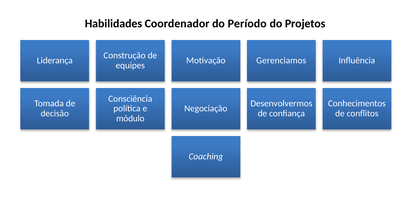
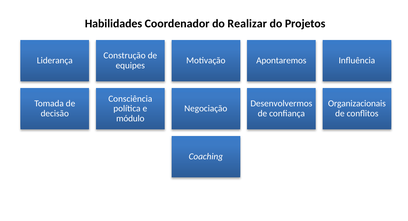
Período: Período -> Realizar
Gerenciamos: Gerenciamos -> Apontaremos
Conhecimentos: Conhecimentos -> Organizacionais
